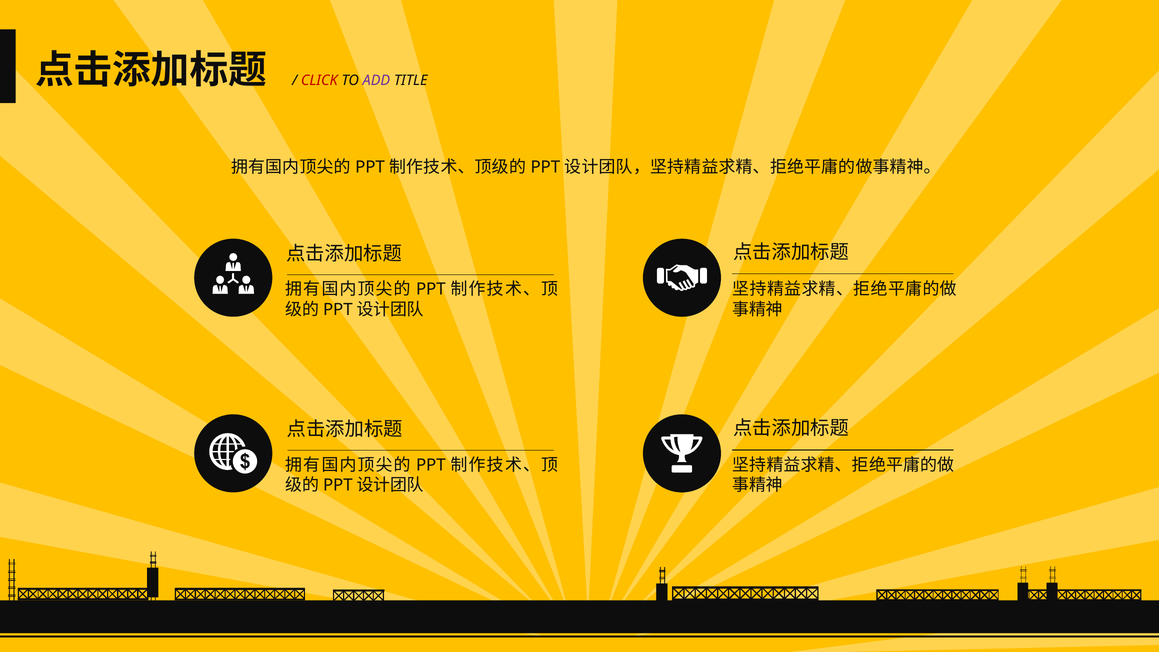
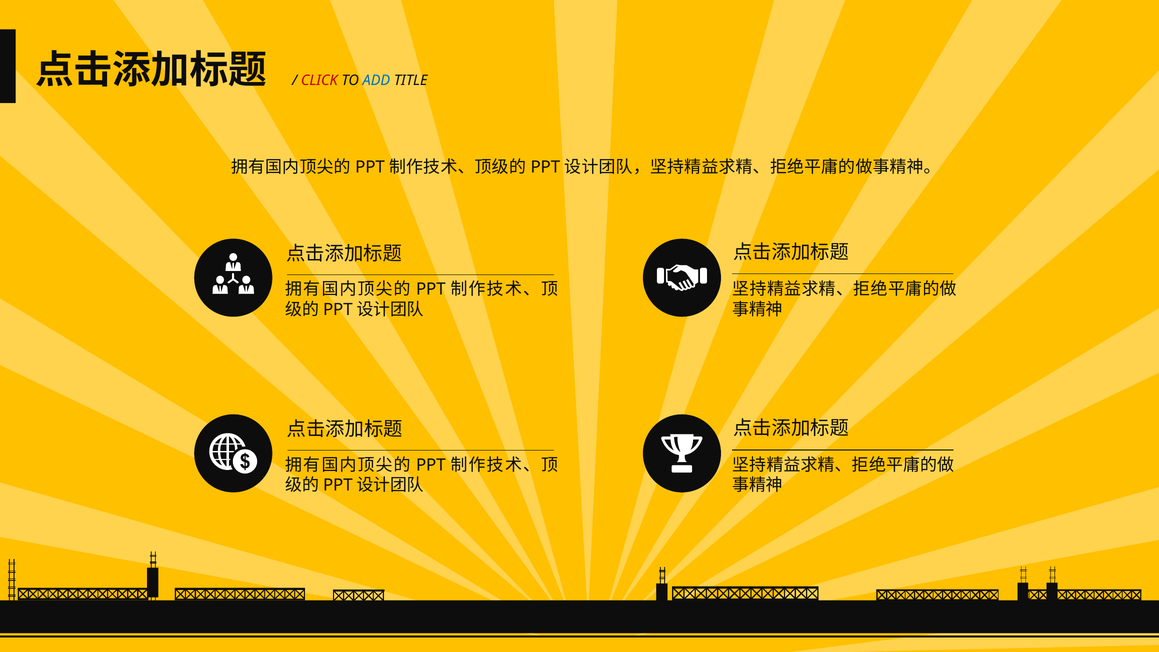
ADD colour: purple -> blue
